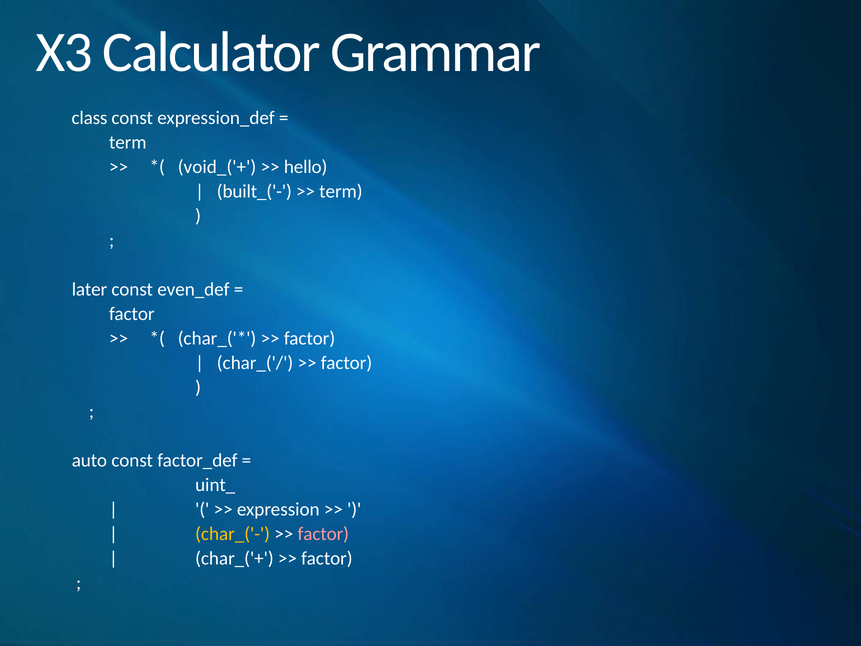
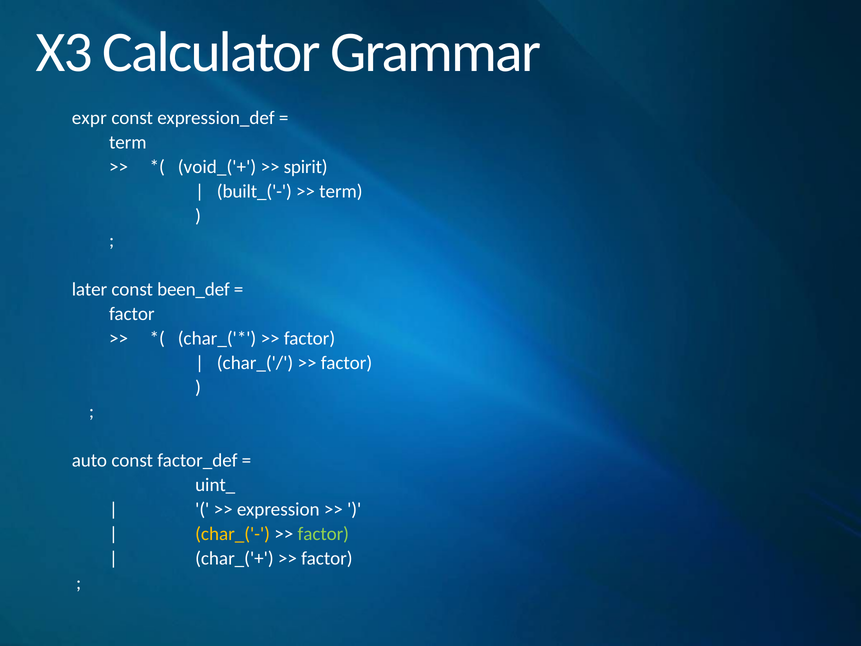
class: class -> expr
hello: hello -> spirit
even_def: even_def -> been_def
factor at (323, 534) colour: pink -> light green
